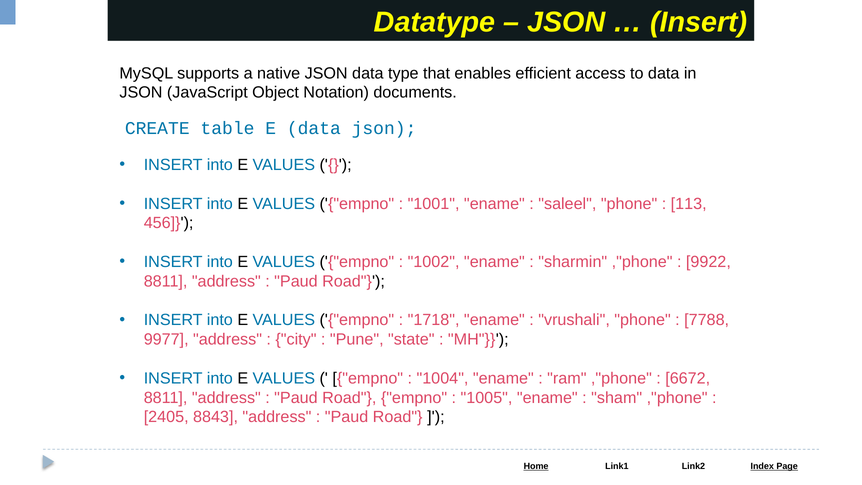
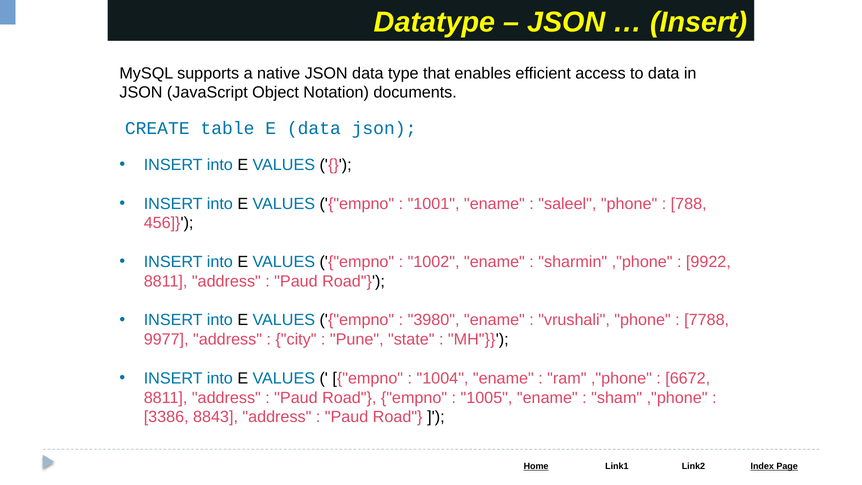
113: 113 -> 788
1718: 1718 -> 3980
2405: 2405 -> 3386
